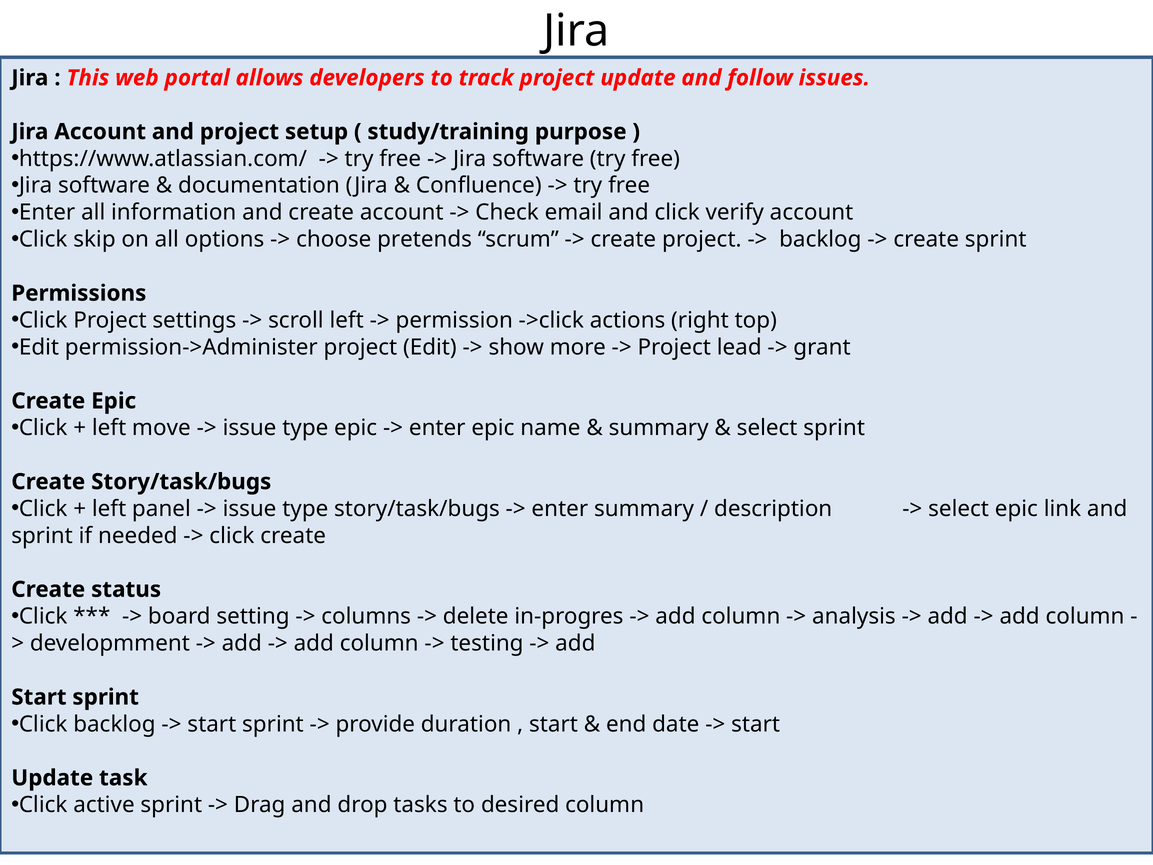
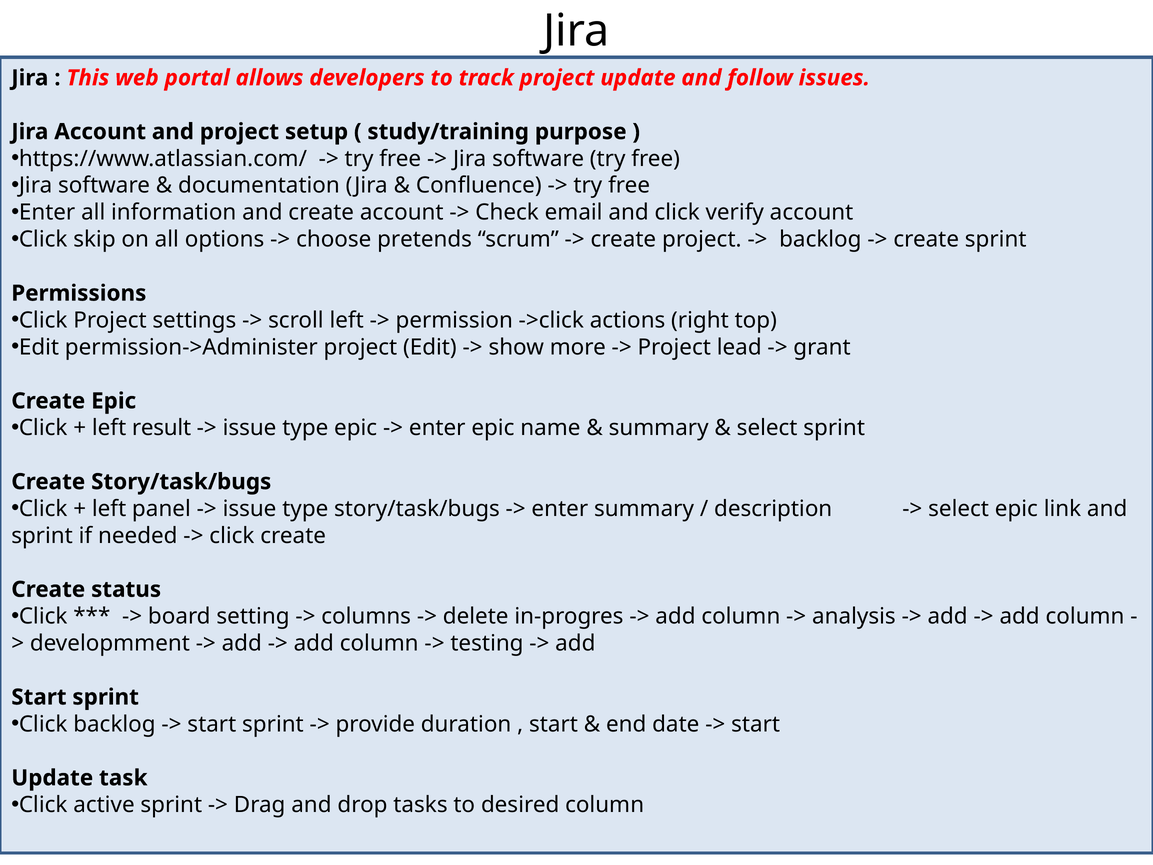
move: move -> result
